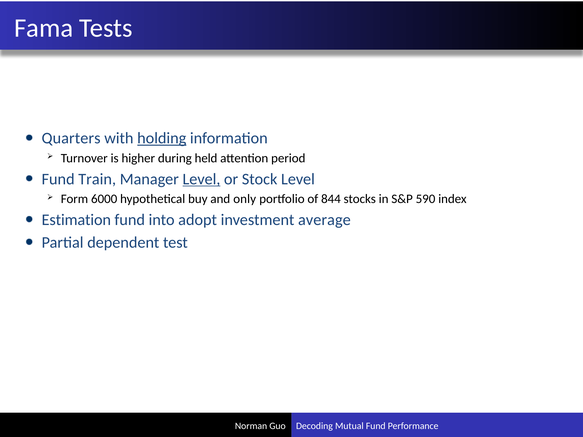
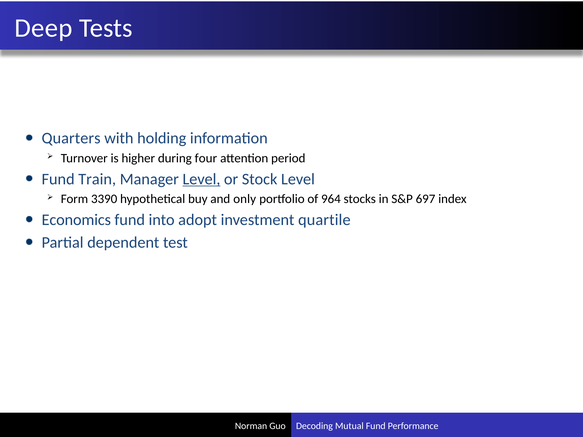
Fama: Fama -> Deep
holding underline: present -> none
held: held -> four
6000: 6000 -> 3390
844: 844 -> 964
590: 590 -> 697
Estimation: Estimation -> Economics
average: average -> quartile
